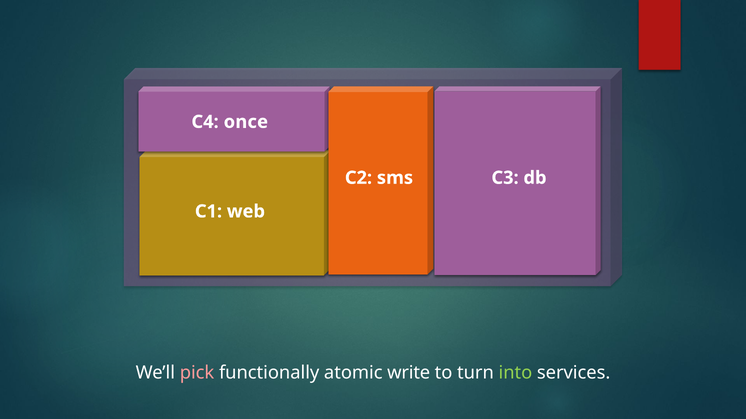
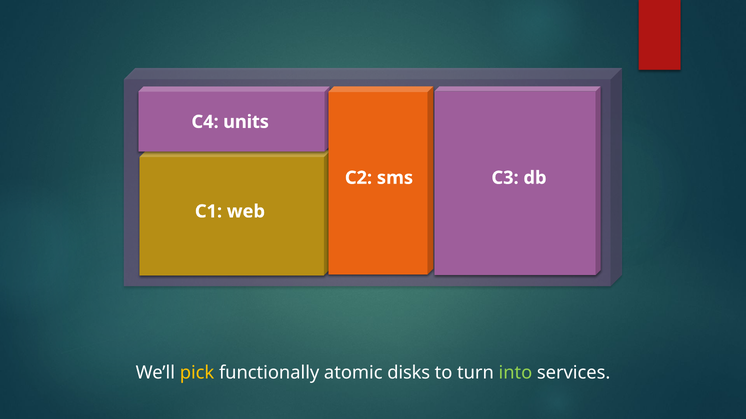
once: once -> units
pick colour: pink -> yellow
write: write -> disks
